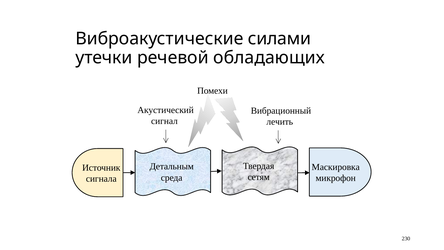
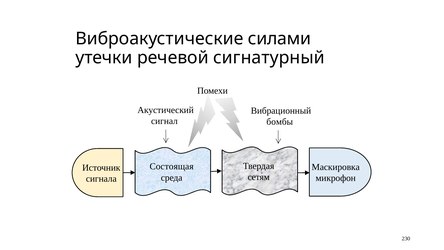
обладающих: обладающих -> сигнатурный
лечить: лечить -> бомбы
Детальным: Детальным -> Состоящая
